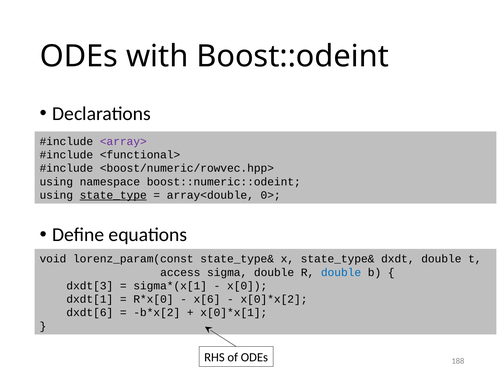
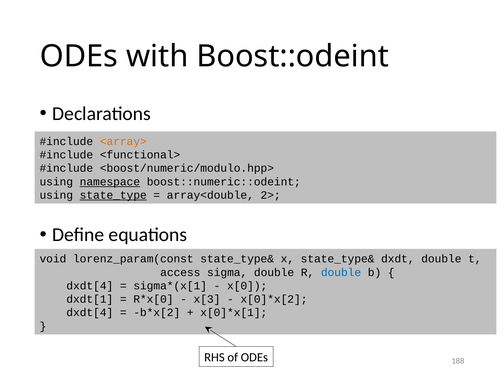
<array> colour: purple -> orange
<boost/numeric/rowvec.hpp>: <boost/numeric/rowvec.hpp> -> <boost/numeric/modulo.hpp>
namespace underline: none -> present
0>: 0> -> 2>
dxdt[3 at (90, 286): dxdt[3 -> dxdt[4
x[6: x[6 -> x[3
dxdt[6 at (90, 313): dxdt[6 -> dxdt[4
